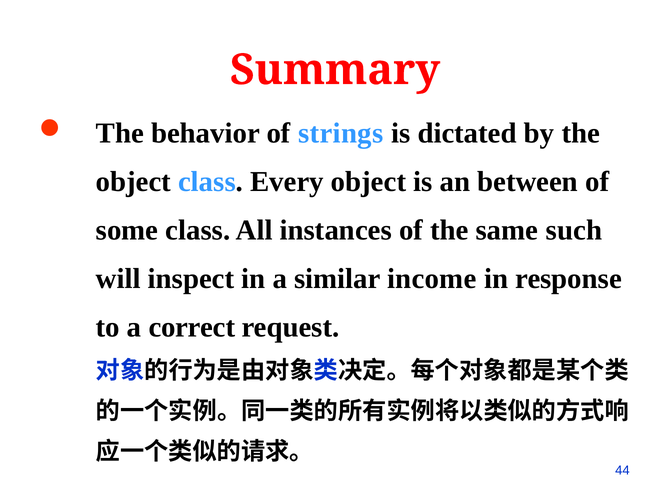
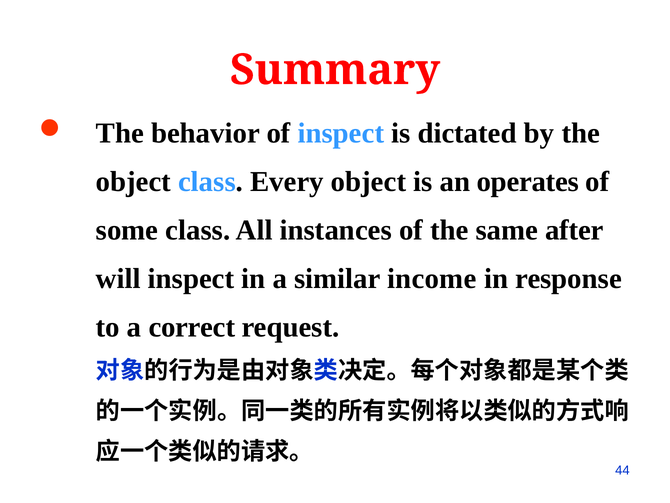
of strings: strings -> inspect
between: between -> operates
such: such -> after
